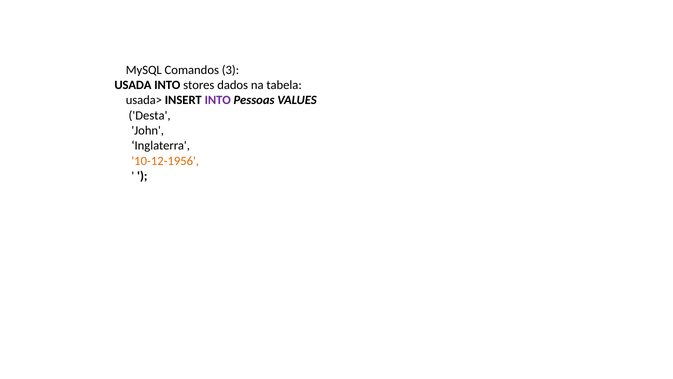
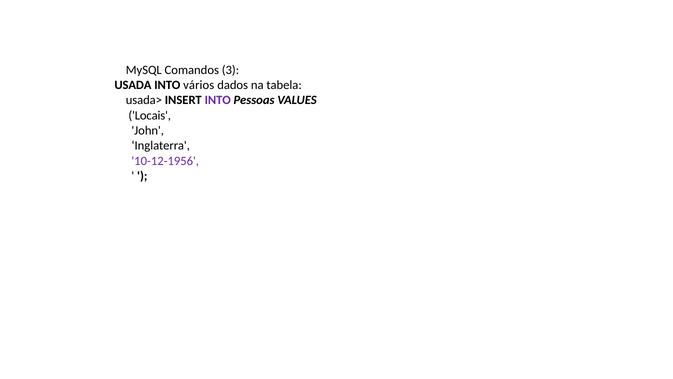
stores: stores -> vários
Desta: Desta -> Locais
10-12-1956 colour: orange -> purple
